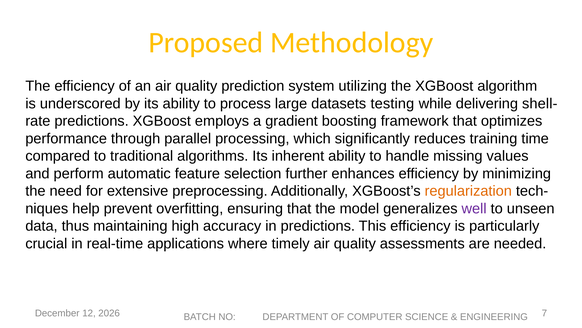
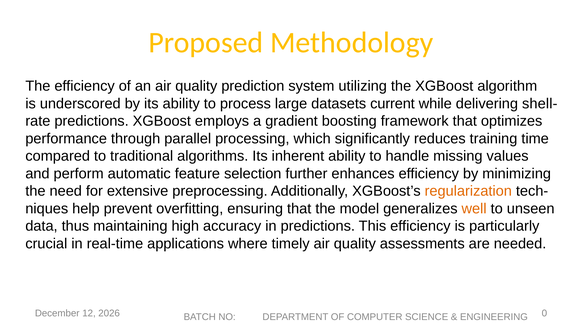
testing: testing -> current
well colour: purple -> orange
7: 7 -> 0
